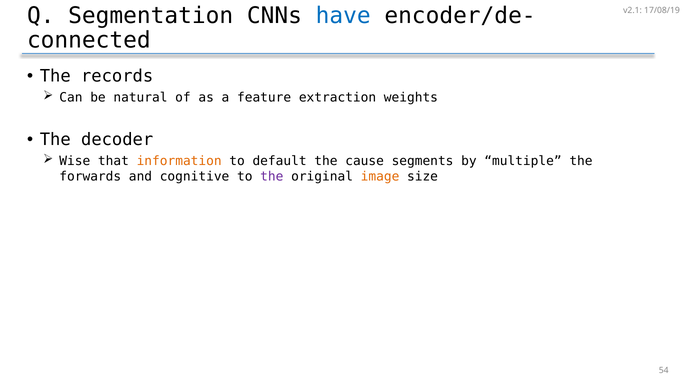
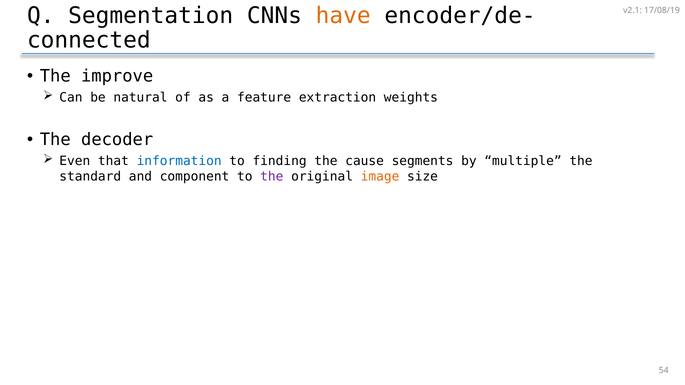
have colour: blue -> orange
records: records -> improve
Wise: Wise -> Even
information colour: orange -> blue
default: default -> finding
forwards: forwards -> standard
cognitive: cognitive -> component
